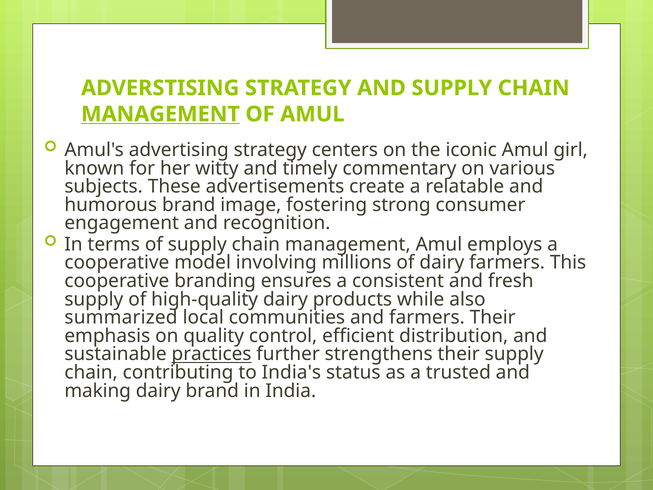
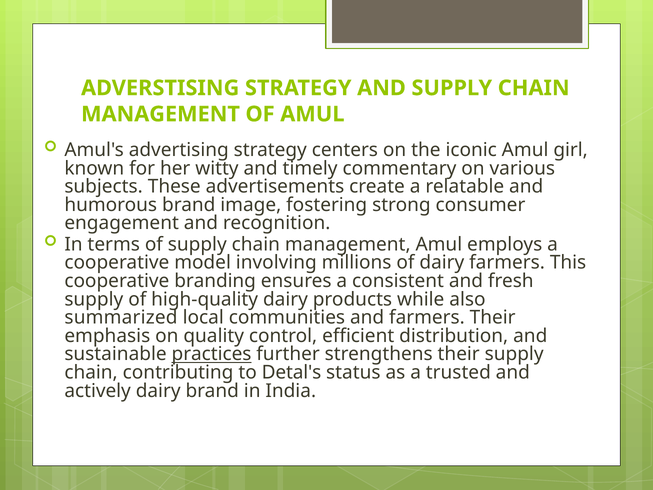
MANAGEMENT at (160, 114) underline: present -> none
India's: India's -> Detal's
making: making -> actively
